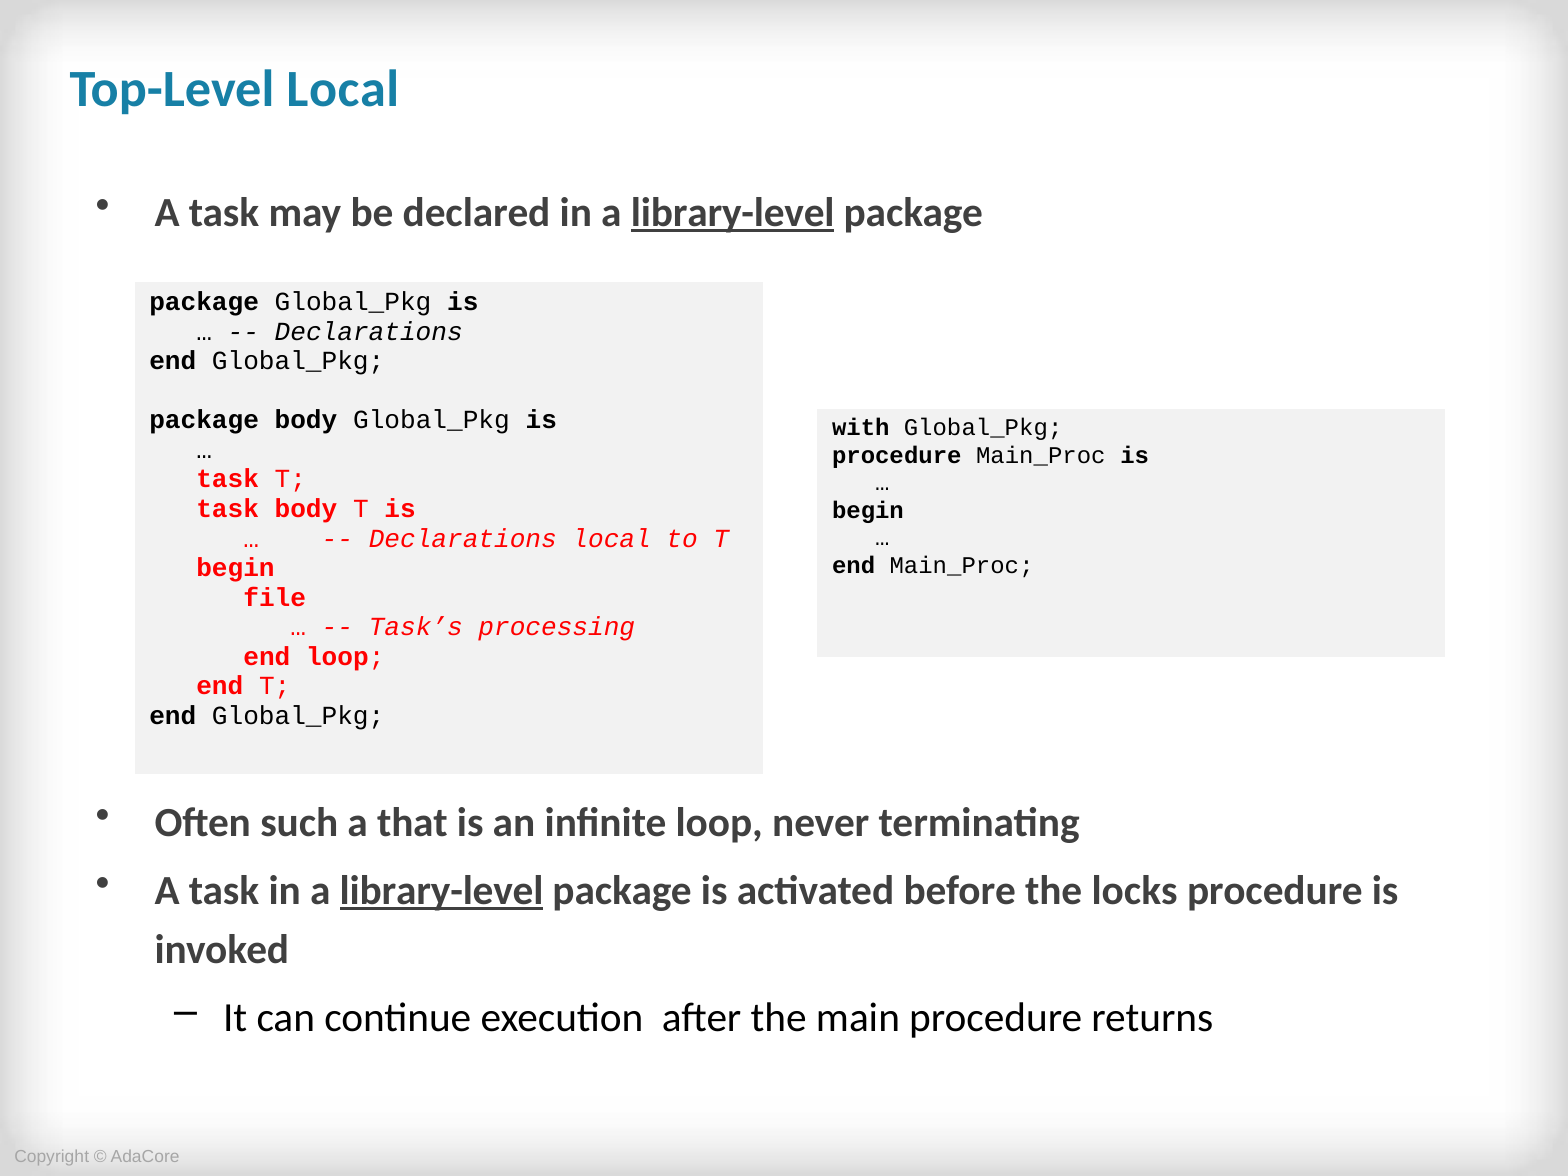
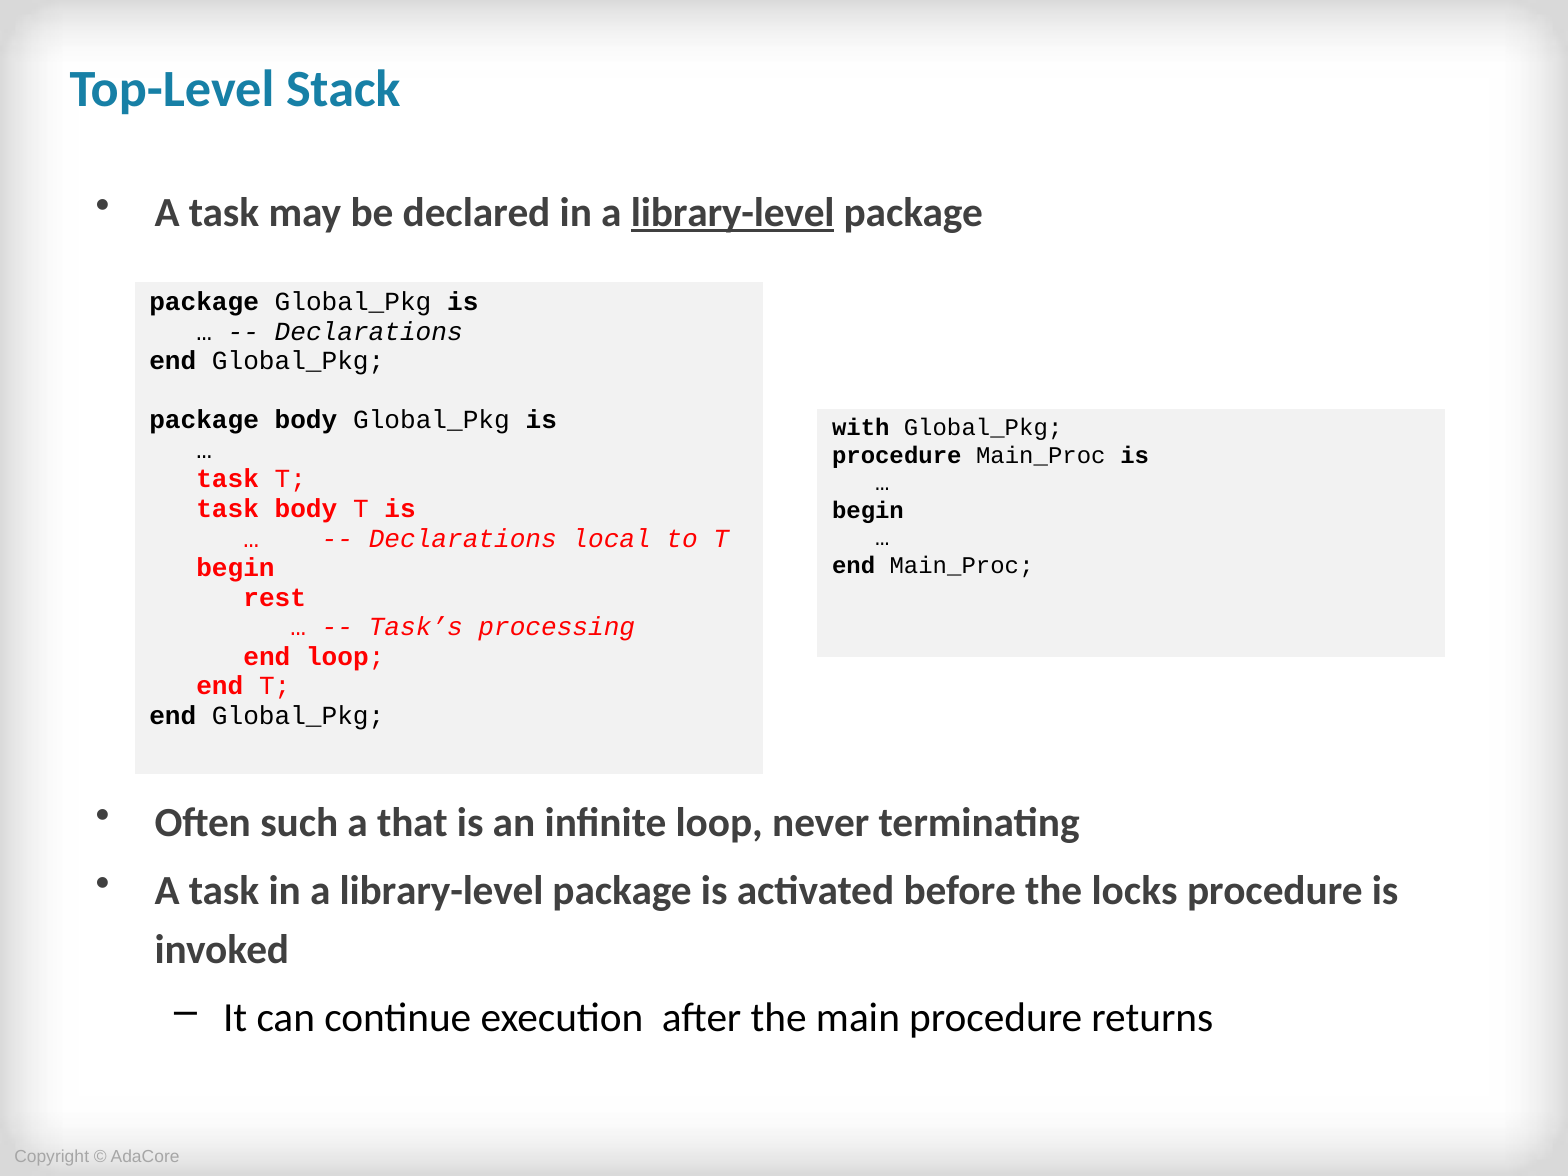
Top-Level Local: Local -> Stack
file: file -> rest
library-level at (442, 891) underline: present -> none
